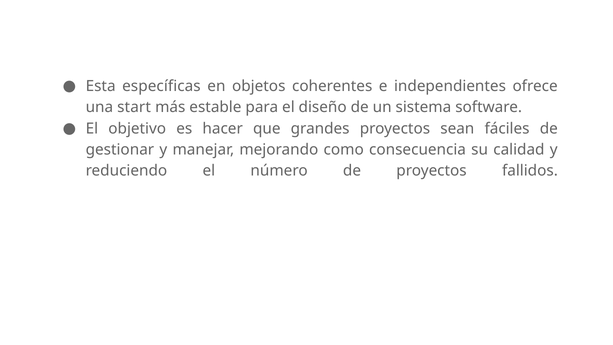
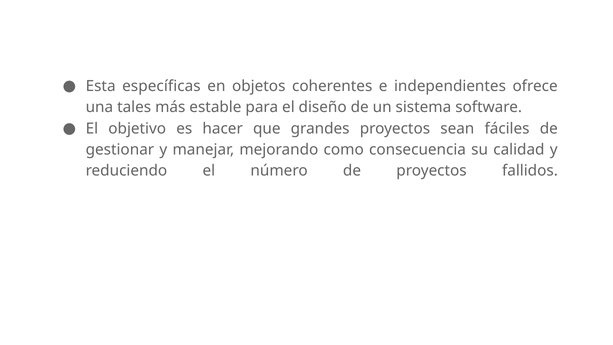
start: start -> tales
